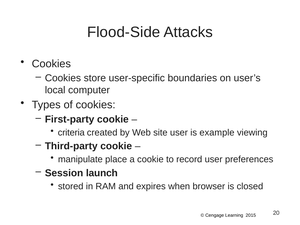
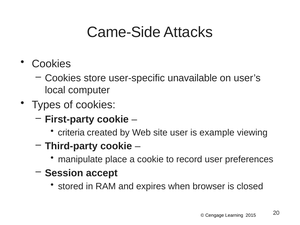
Flood-Side: Flood-Side -> Came-Side
boundaries: boundaries -> unavailable
launch: launch -> accept
